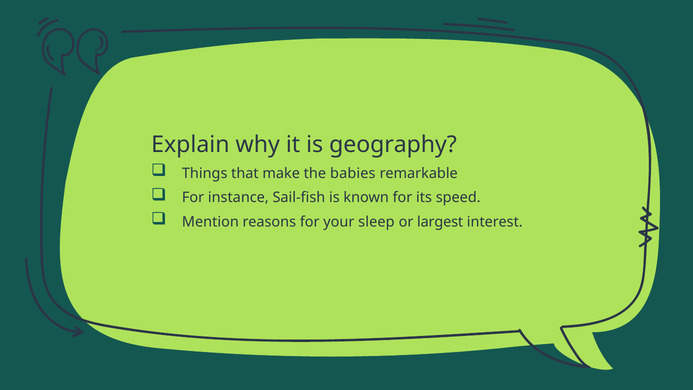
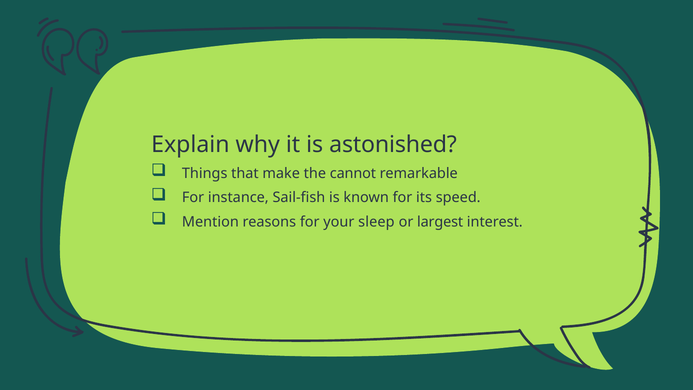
geography: geography -> astonished
babies: babies -> cannot
